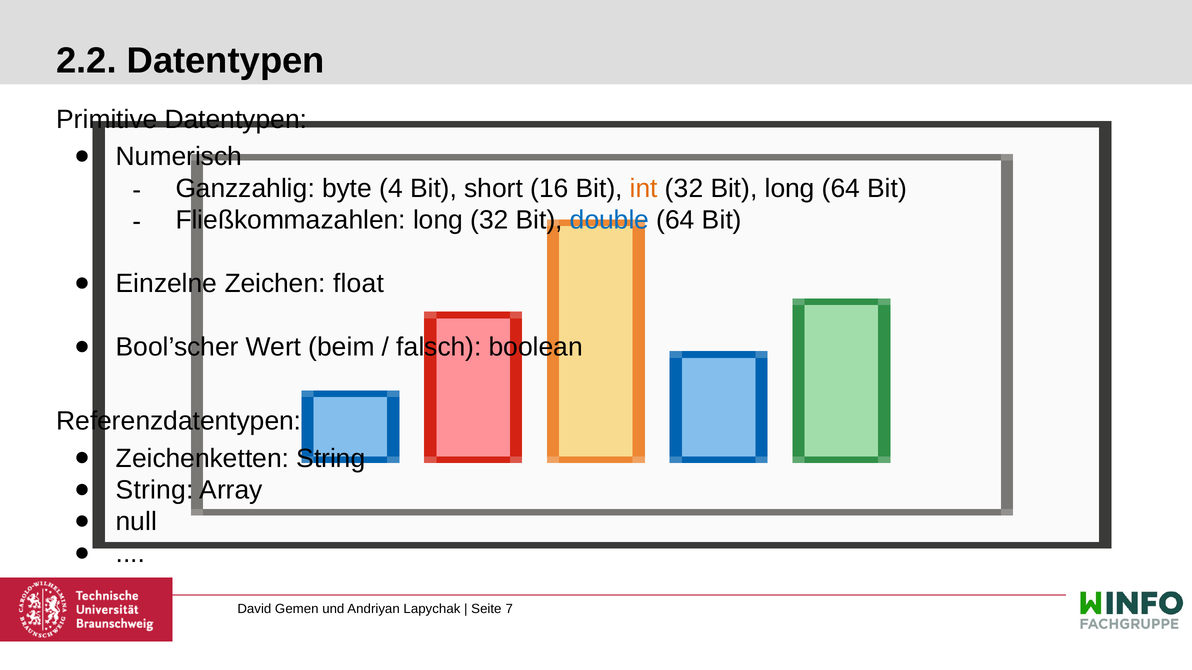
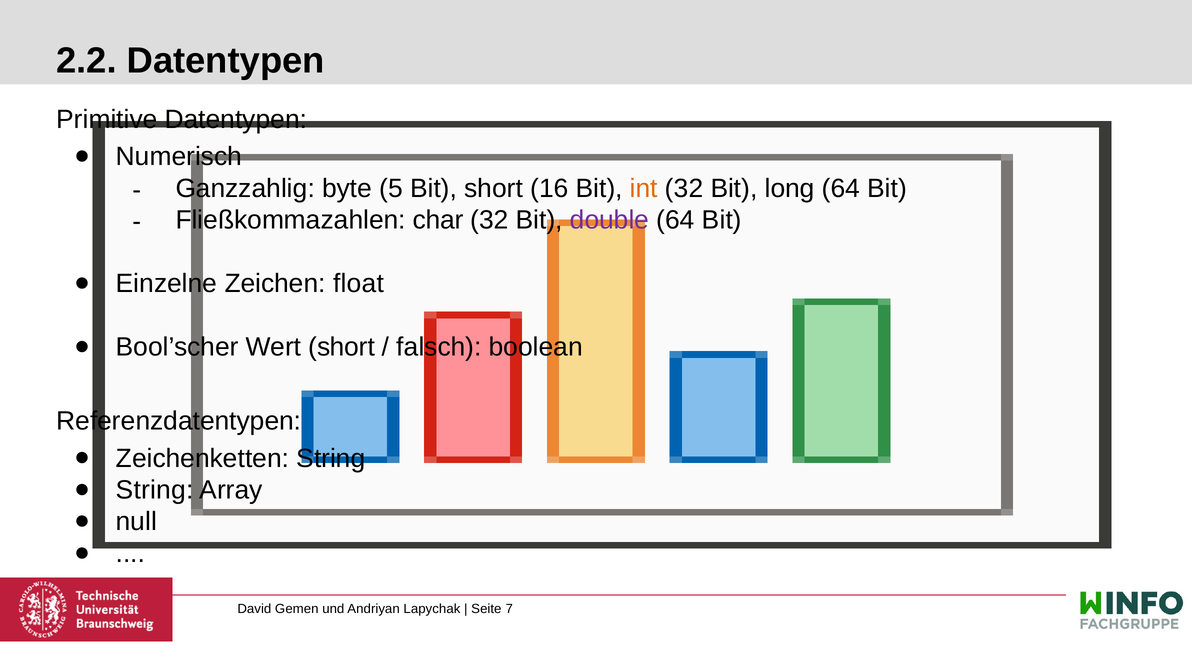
4: 4 -> 5
Fließkommazahlen long: long -> char
double colour: blue -> purple
Wert beim: beim -> short
